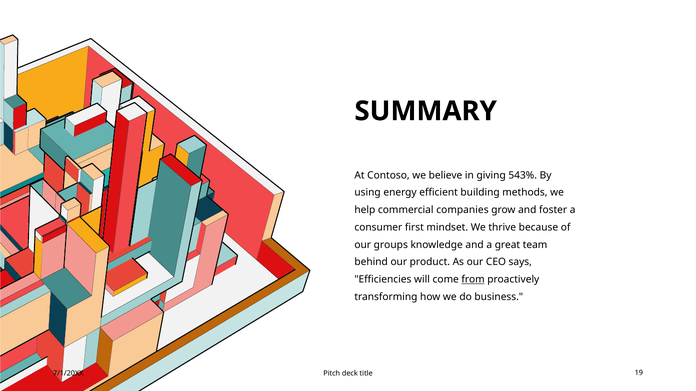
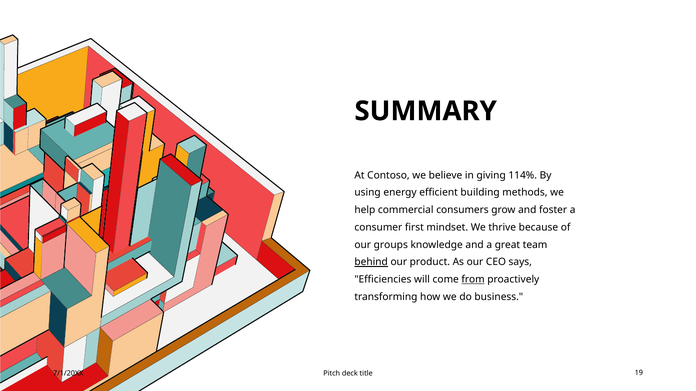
543%: 543% -> 114%
companies: companies -> consumers
behind underline: none -> present
